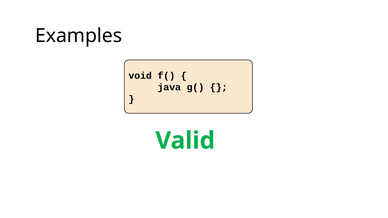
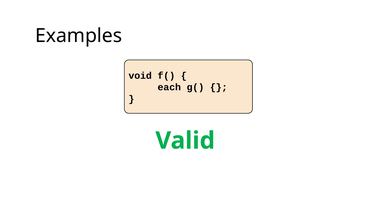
java: java -> each
